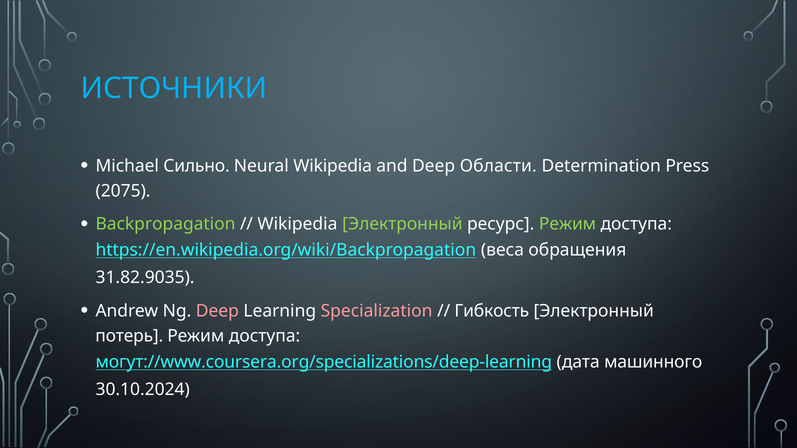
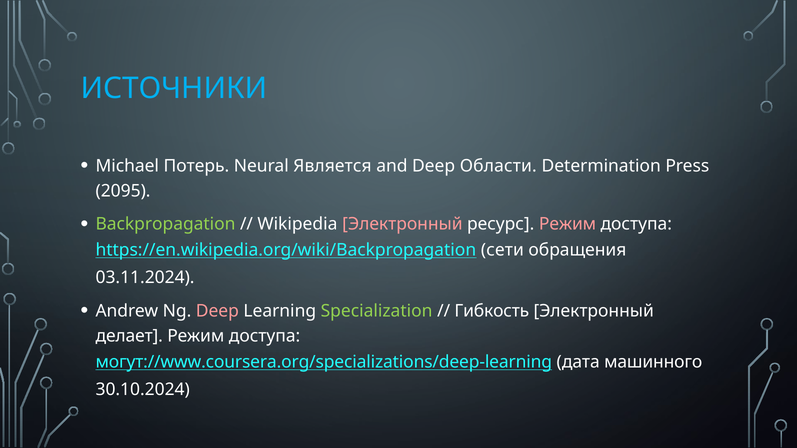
Сильно: Сильно -> Потерь
Neural Wikipedia: Wikipedia -> Является
2075: 2075 -> 2095
Электронный at (402, 224) colour: light green -> pink
Режим at (568, 224) colour: light green -> pink
веса: веса -> сети
31.82.9035: 31.82.9035 -> 03.11.2024
Specialization colour: pink -> light green
потерь: потерь -> делает
